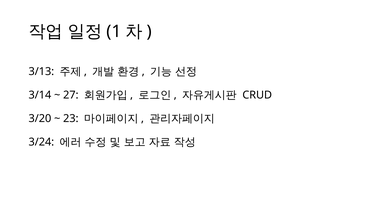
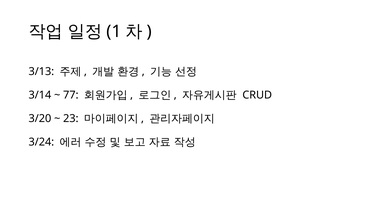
27: 27 -> 77
